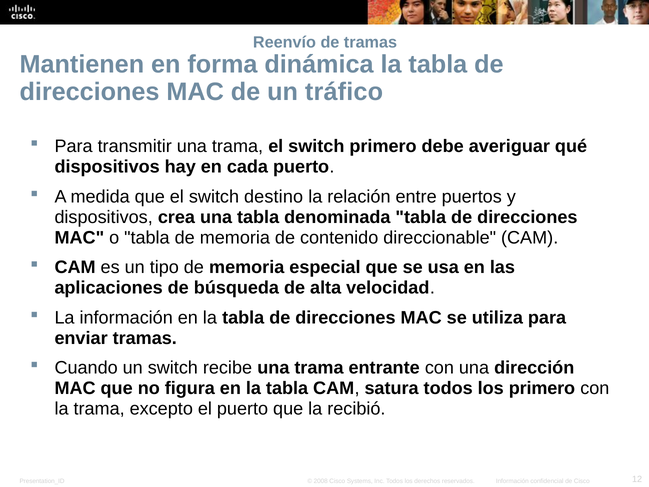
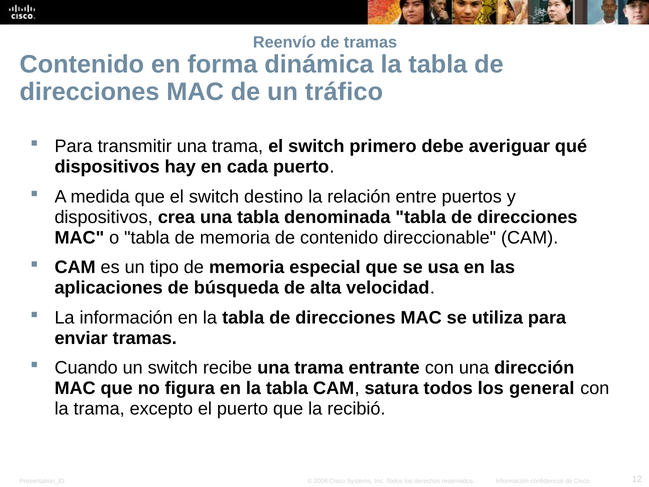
Mantienen at (82, 65): Mantienen -> Contenido
los primero: primero -> general
